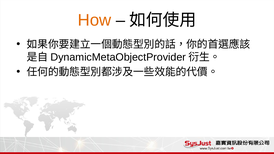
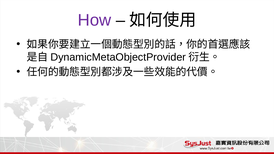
How colour: orange -> purple
